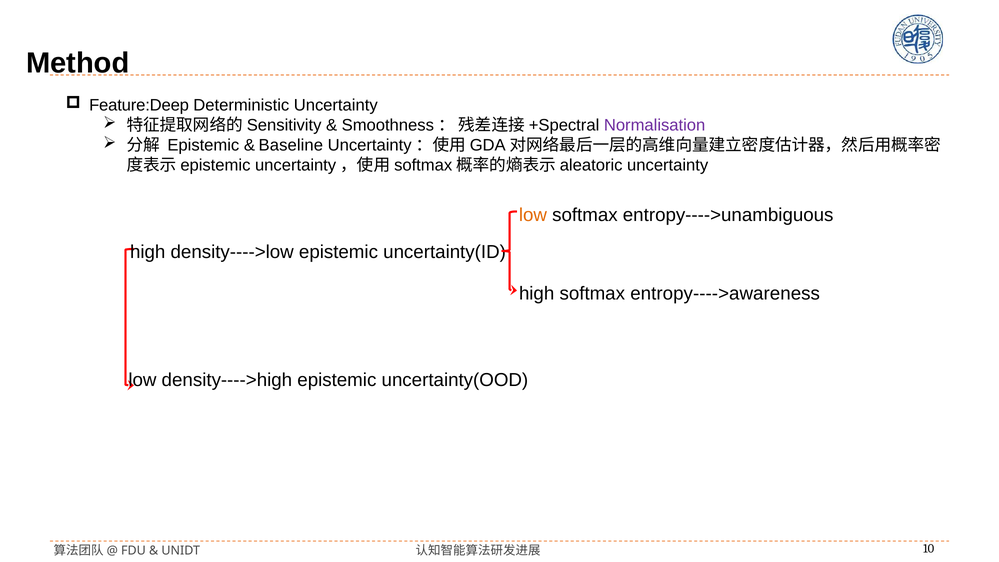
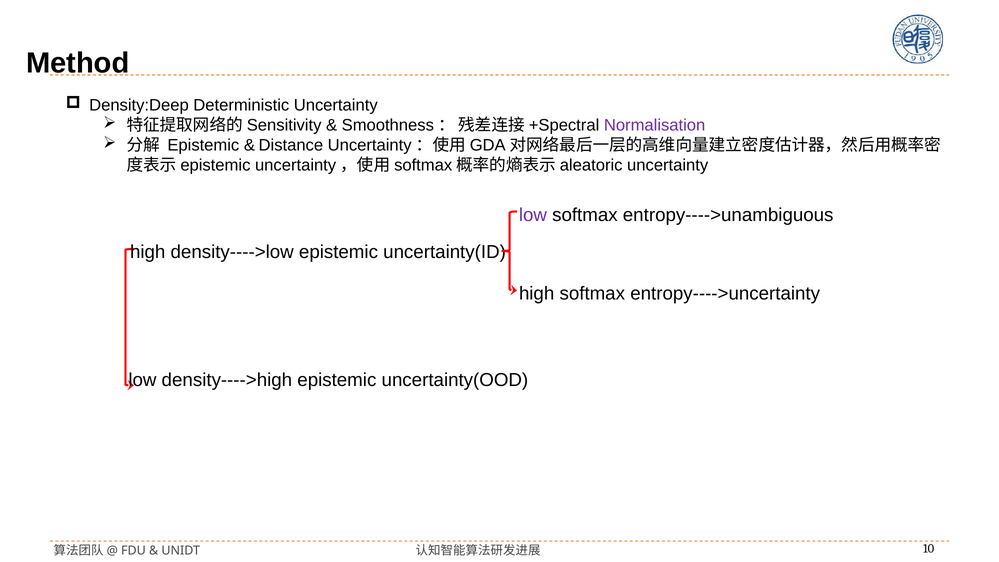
Feature:Deep: Feature:Deep -> Density:Deep
Baseline: Baseline -> Distance
low at (533, 215) colour: orange -> purple
entropy---->awareness: entropy---->awareness -> entropy---->uncertainty
